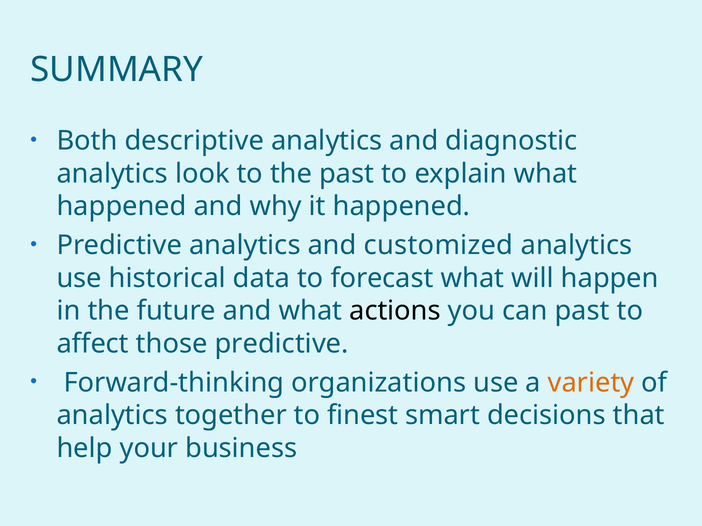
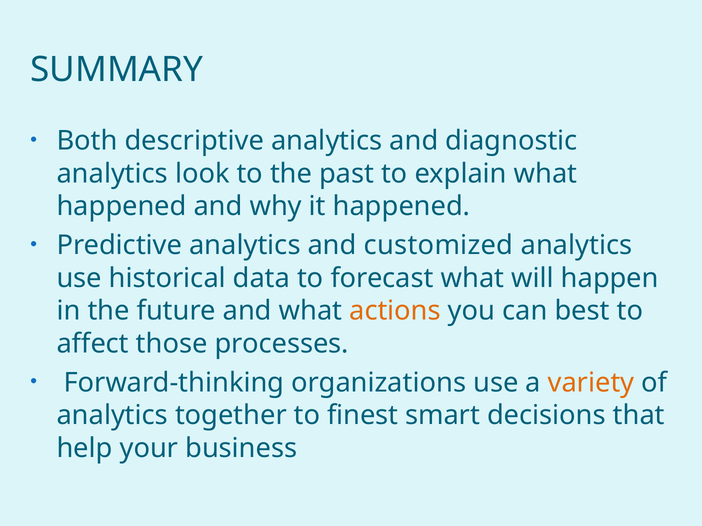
actions colour: black -> orange
can past: past -> best
those predictive: predictive -> processes
